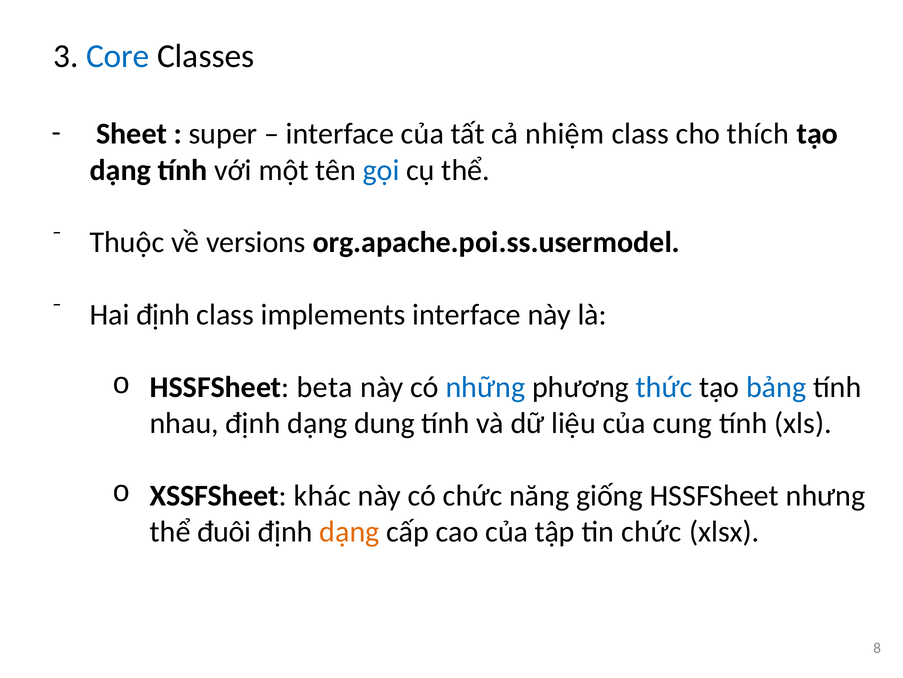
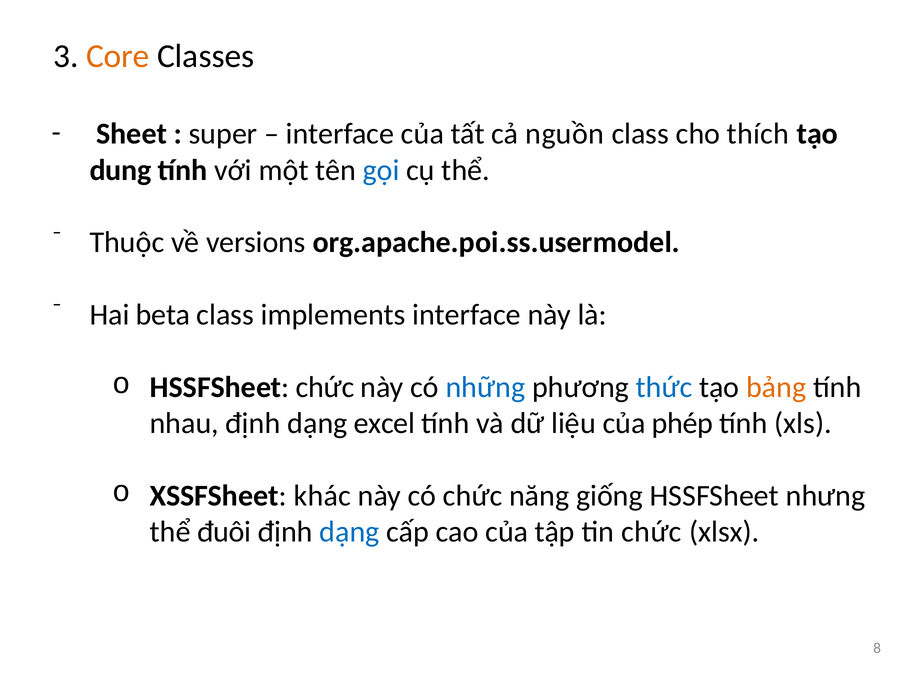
Core colour: blue -> orange
nhiệm: nhiệm -> nguồn
dạng at (120, 170): dạng -> dung
Hai định: định -> beta
HSSFSheet beta: beta -> chức
bảng colour: blue -> orange
dung: dung -> excel
cung: cung -> phép
dạng at (349, 531) colour: orange -> blue
